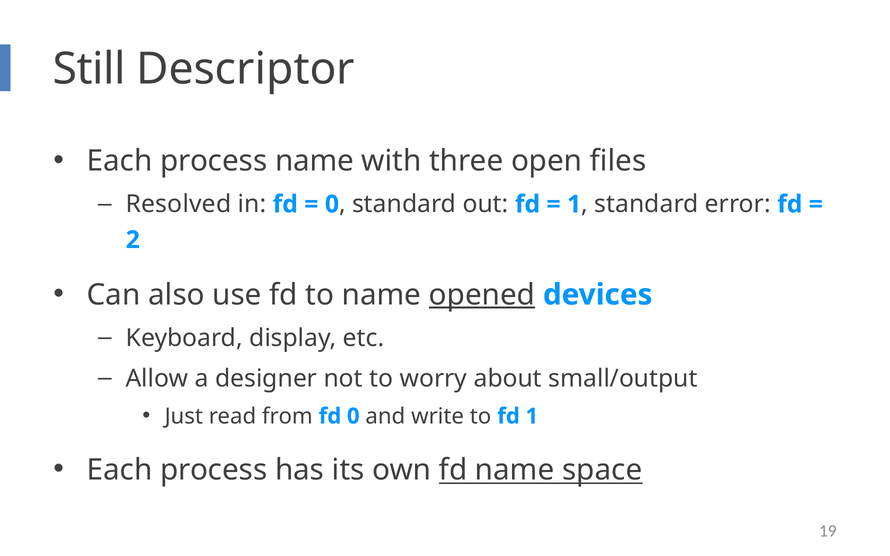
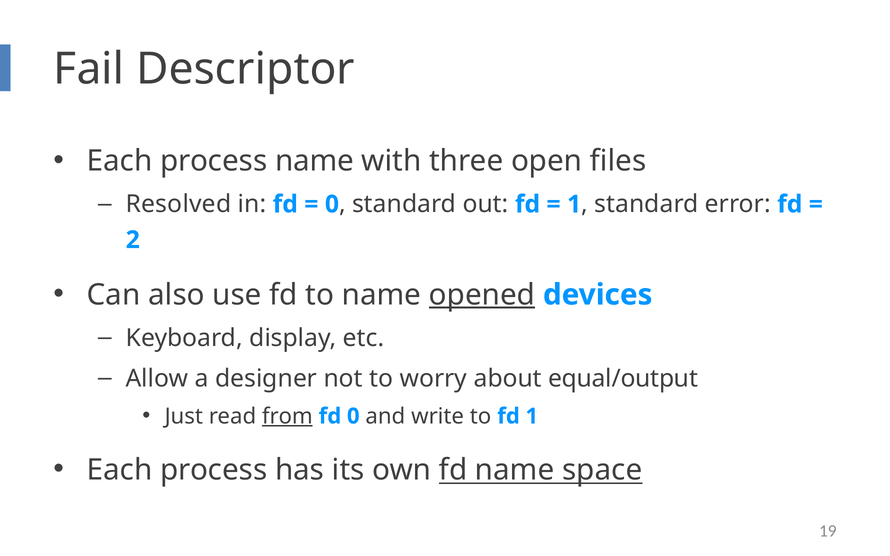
Still: Still -> Fail
small/output: small/output -> equal/output
from underline: none -> present
